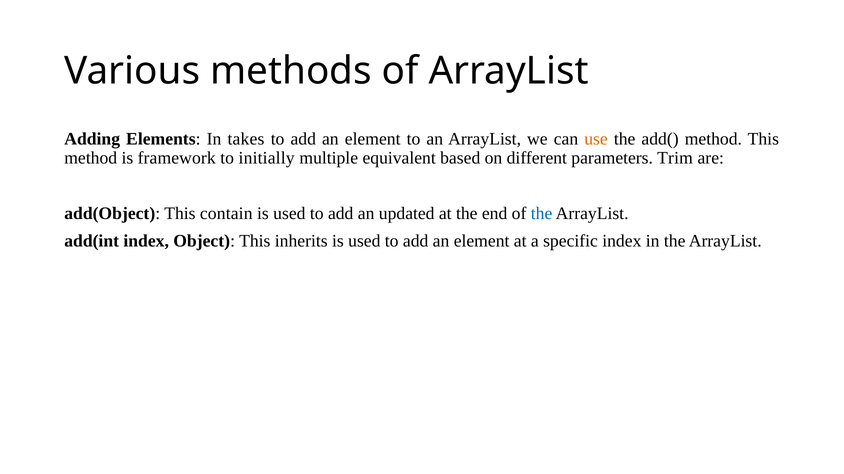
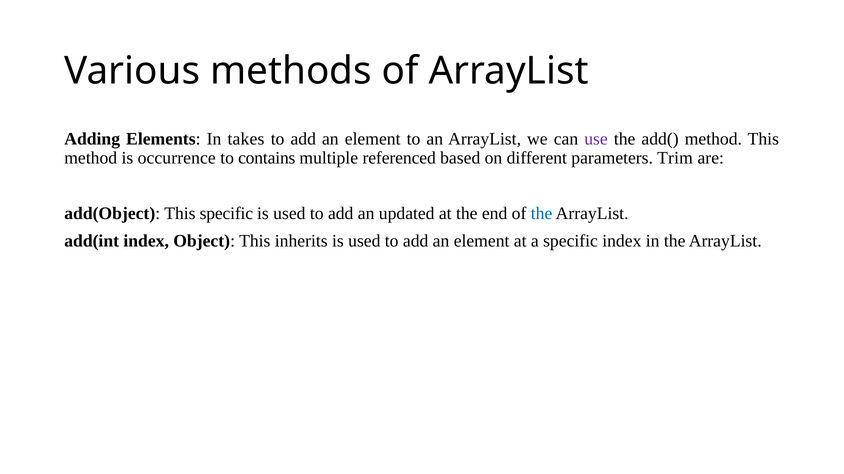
use colour: orange -> purple
framework: framework -> occurrence
initially: initially -> contains
equivalent: equivalent -> referenced
This contain: contain -> specific
